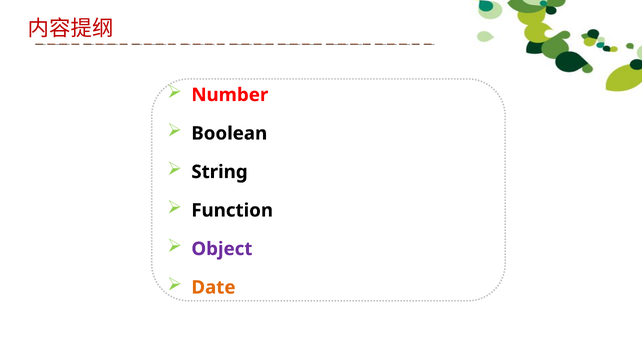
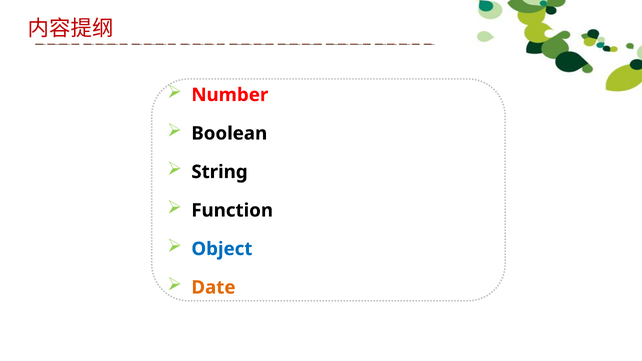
Object colour: purple -> blue
